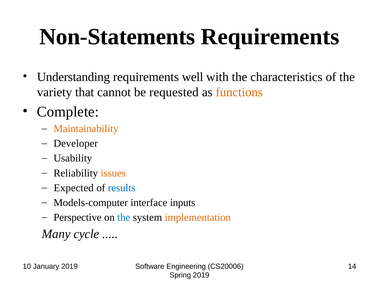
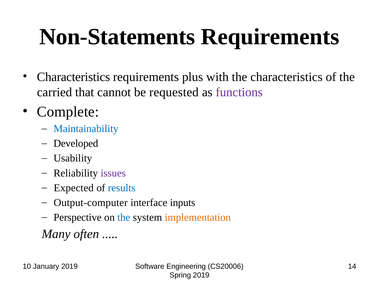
Understanding at (73, 77): Understanding -> Characteristics
well: well -> plus
variety: variety -> carried
functions colour: orange -> purple
Maintainability colour: orange -> blue
Developer: Developer -> Developed
issues colour: orange -> purple
Models-computer: Models-computer -> Output-computer
cycle: cycle -> often
